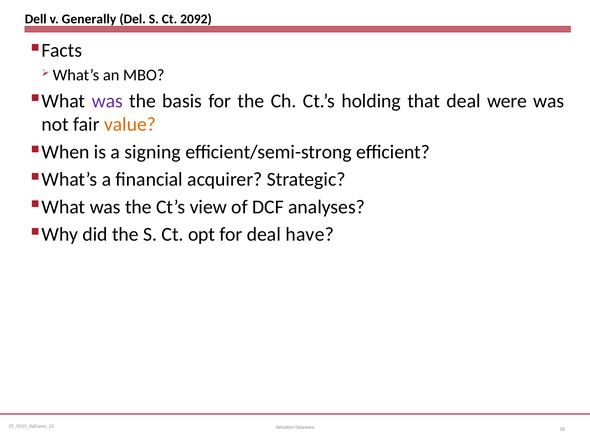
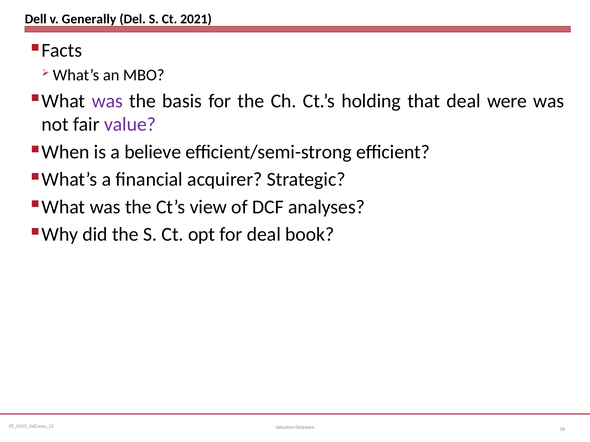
2092: 2092 -> 2021
value colour: orange -> purple
signing: signing -> believe
have: have -> book
